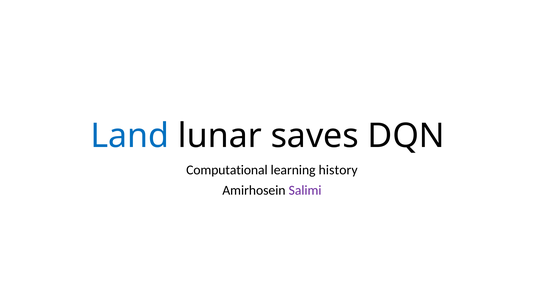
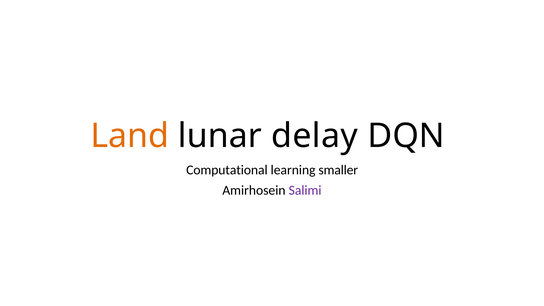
Land colour: blue -> orange
saves: saves -> delay
history: history -> smaller
